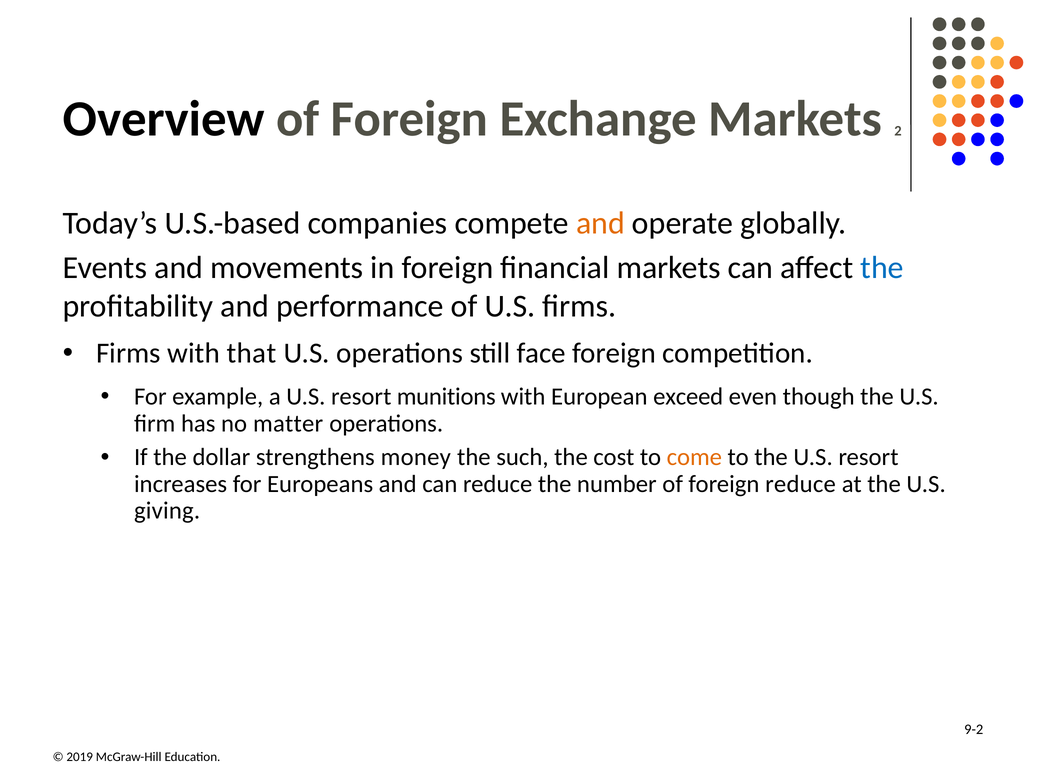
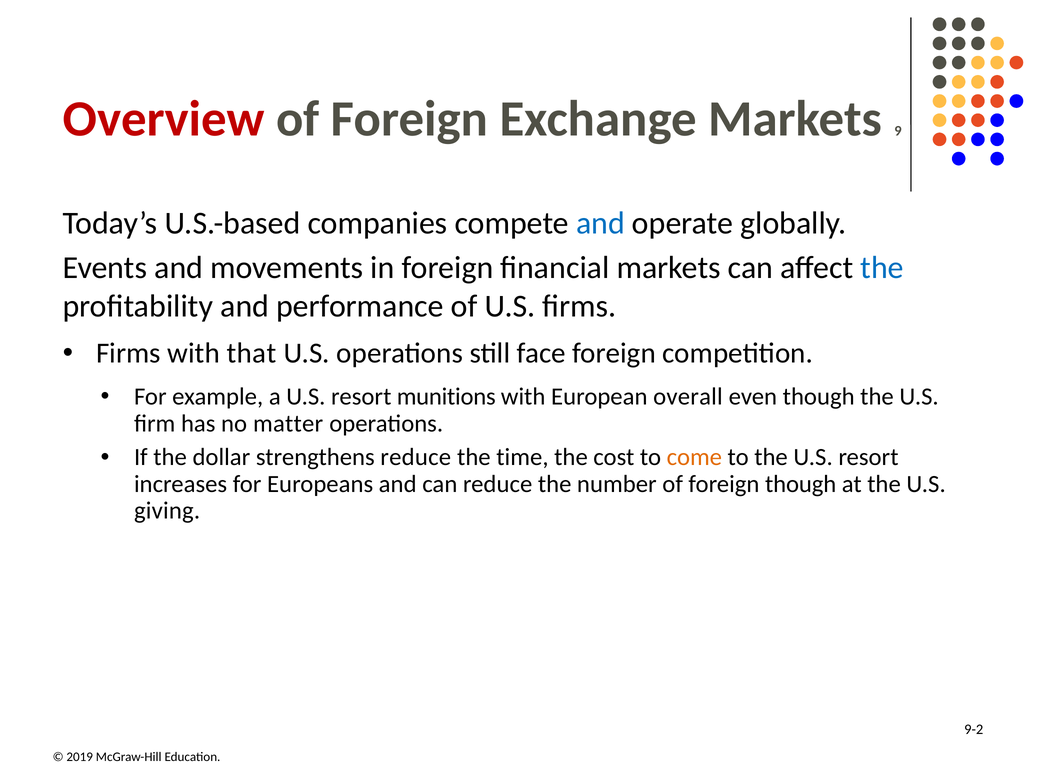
Overview colour: black -> red
2: 2 -> 9
and at (600, 223) colour: orange -> blue
exceed: exceed -> overall
strengthens money: money -> reduce
such: such -> time
foreign reduce: reduce -> though
